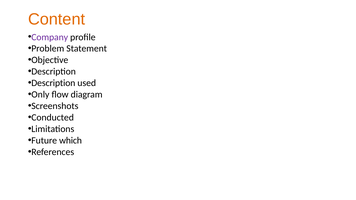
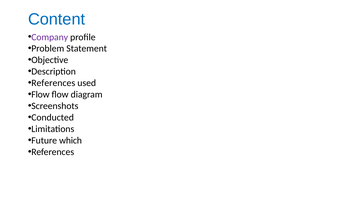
Content colour: orange -> blue
Description at (53, 83): Description -> References
Only at (40, 95): Only -> Flow
